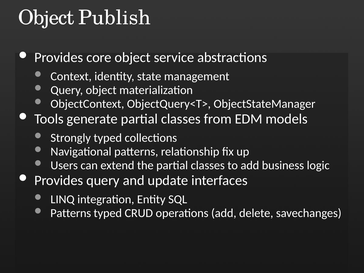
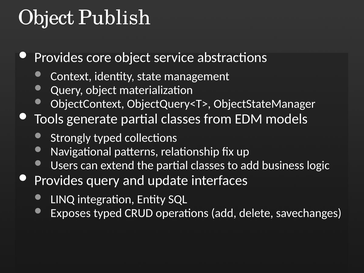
Patterns at (71, 213): Patterns -> Exposes
